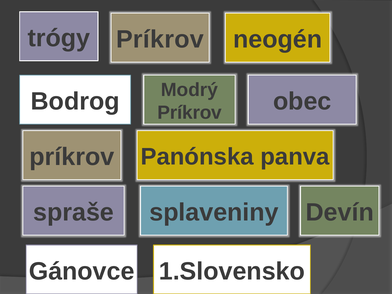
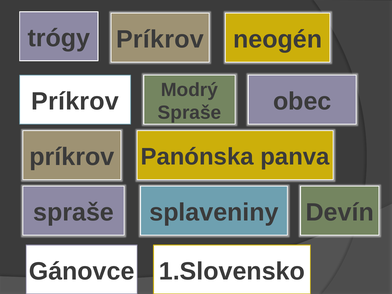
Bodrog at (75, 101): Bodrog -> Príkrov
Príkrov at (190, 113): Príkrov -> Spraše
